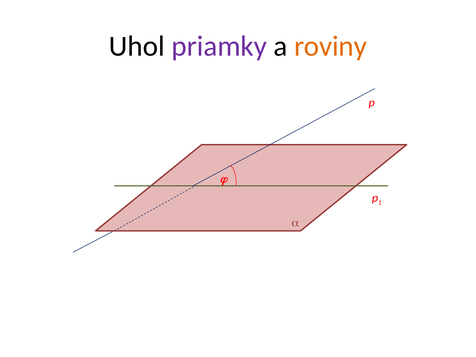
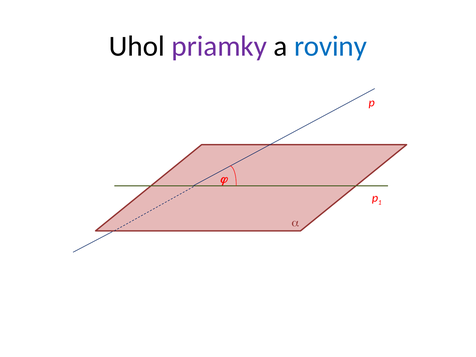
roviny colour: orange -> blue
